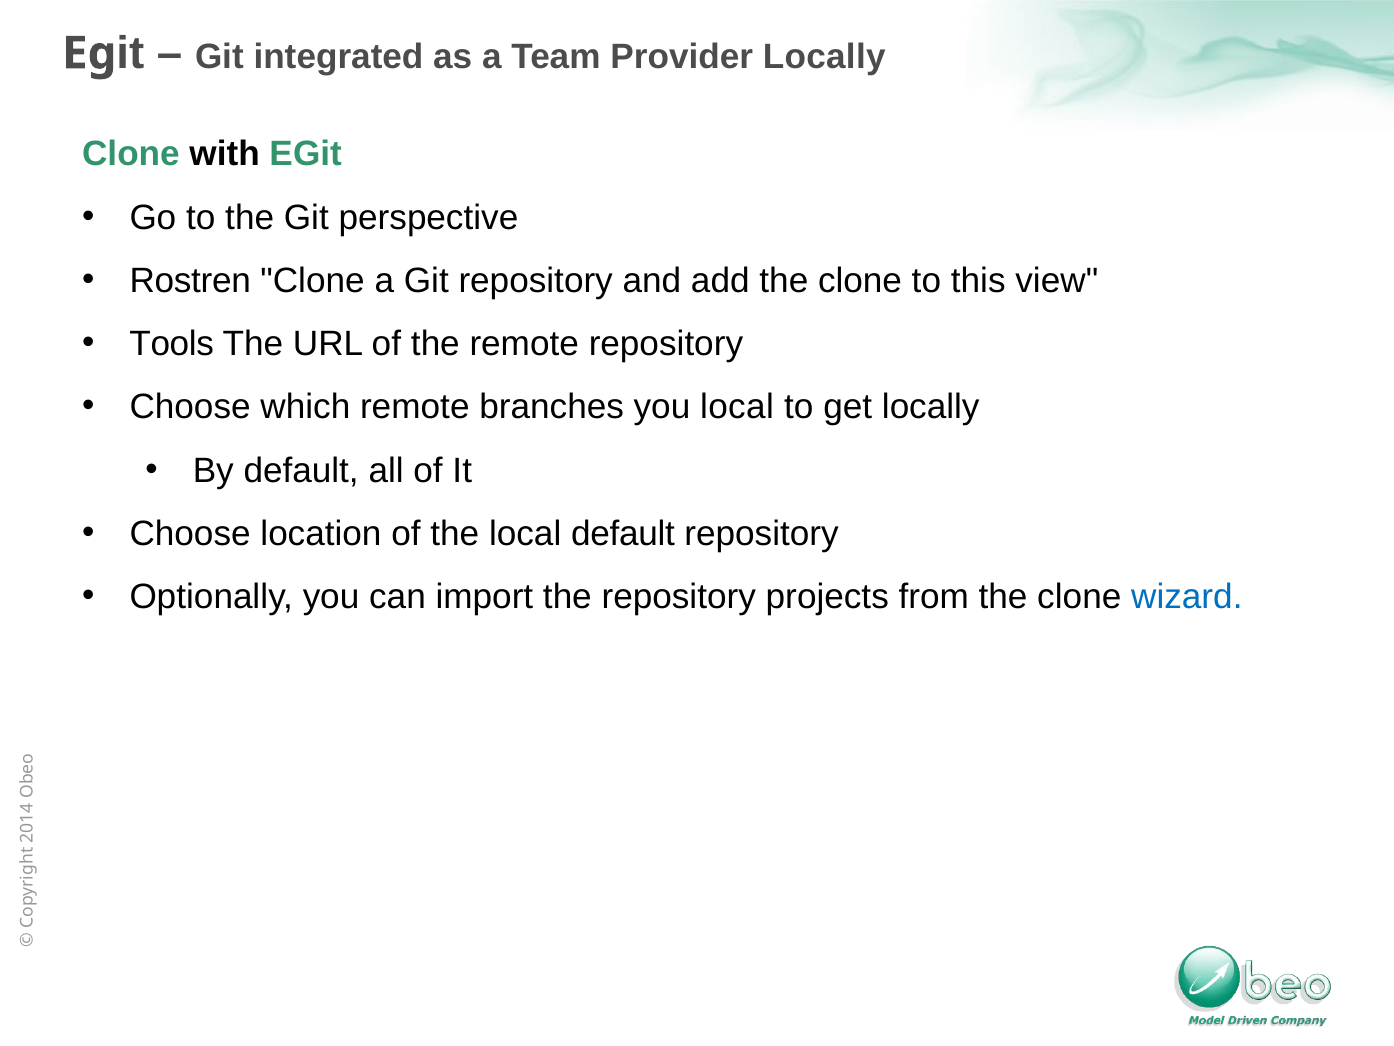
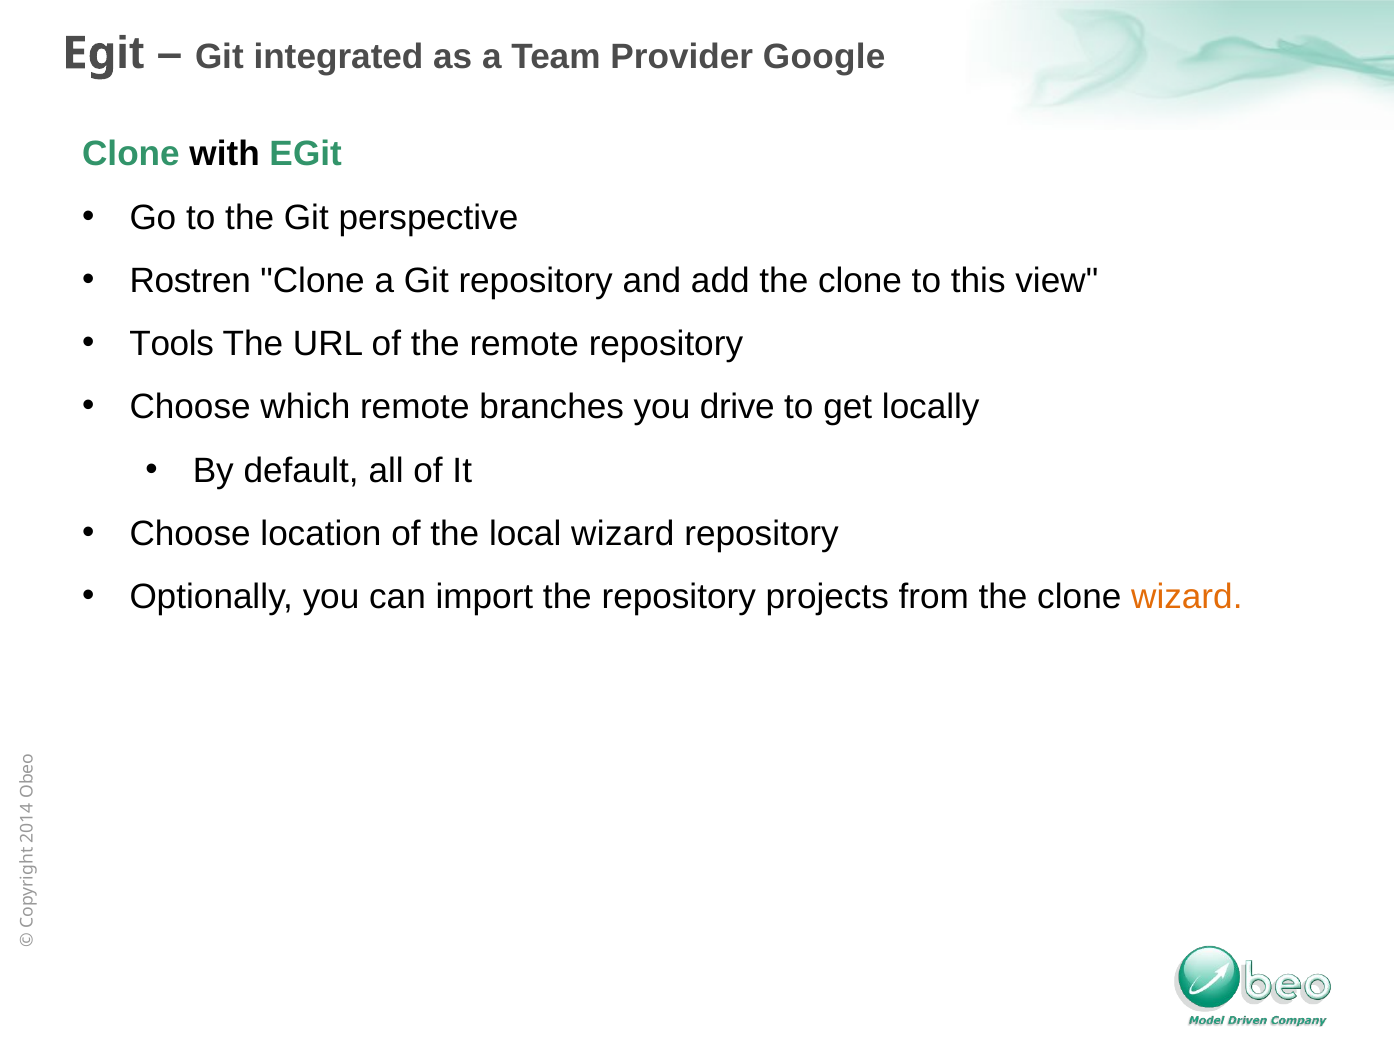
Provider Locally: Locally -> Google
you local: local -> drive
local default: default -> wizard
wizard at (1187, 597) colour: blue -> orange
